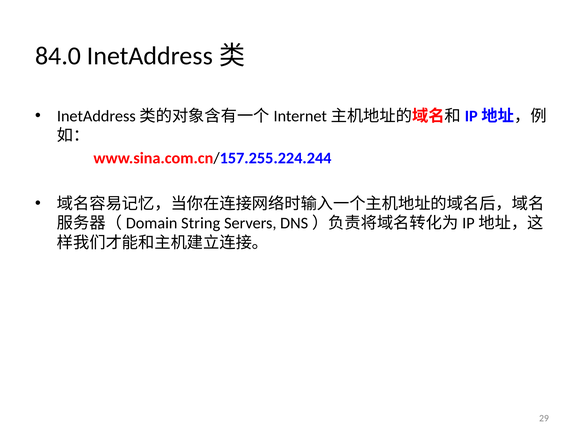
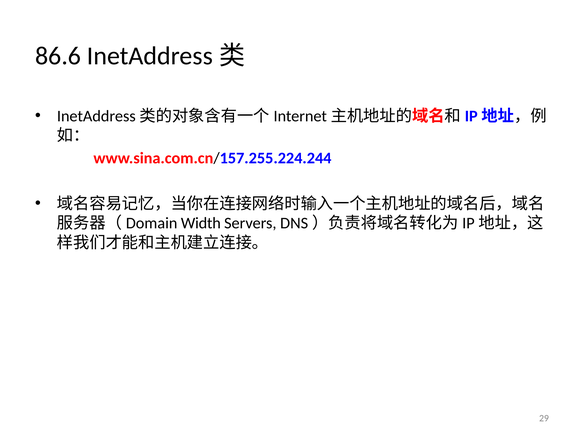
84.0: 84.0 -> 86.6
String: String -> Width
